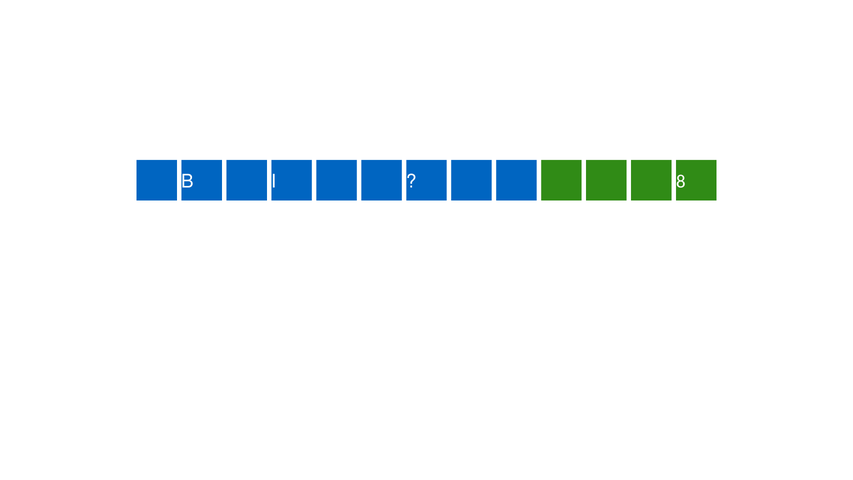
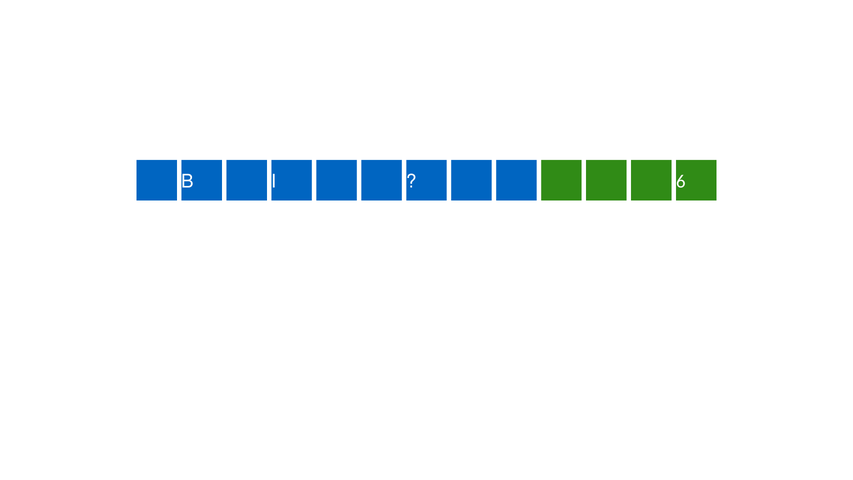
B 8: 8 -> 6
